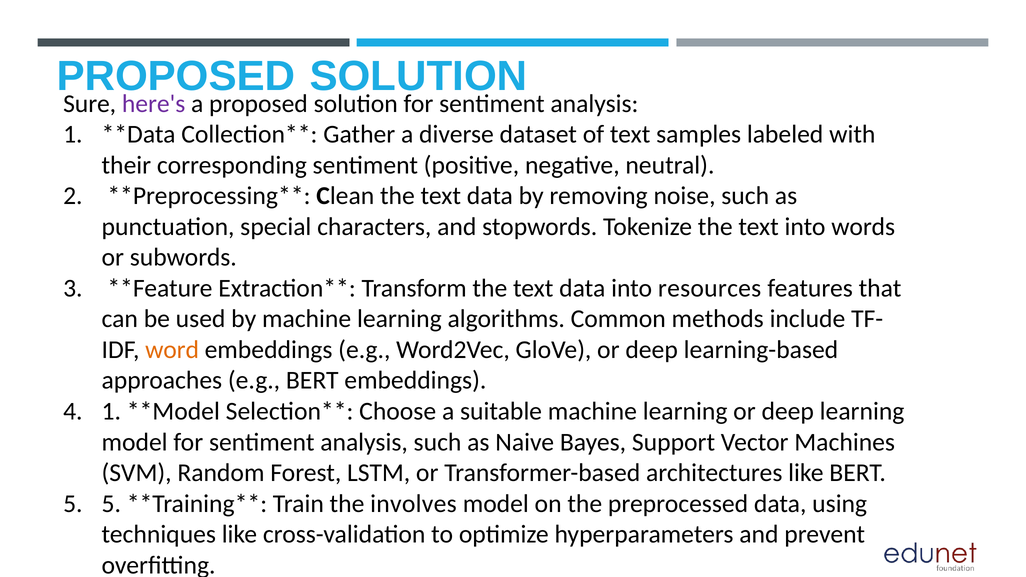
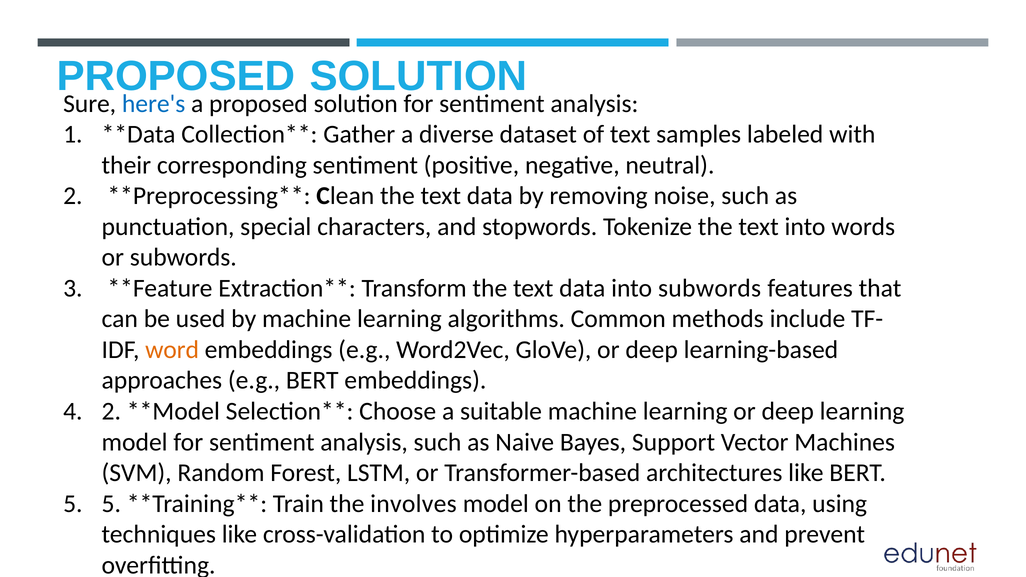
here's colour: purple -> blue
into resources: resources -> subwords
4 1: 1 -> 2
